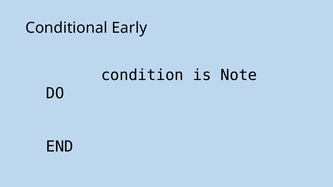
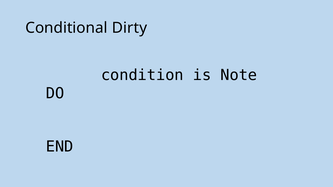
Early: Early -> Dirty
